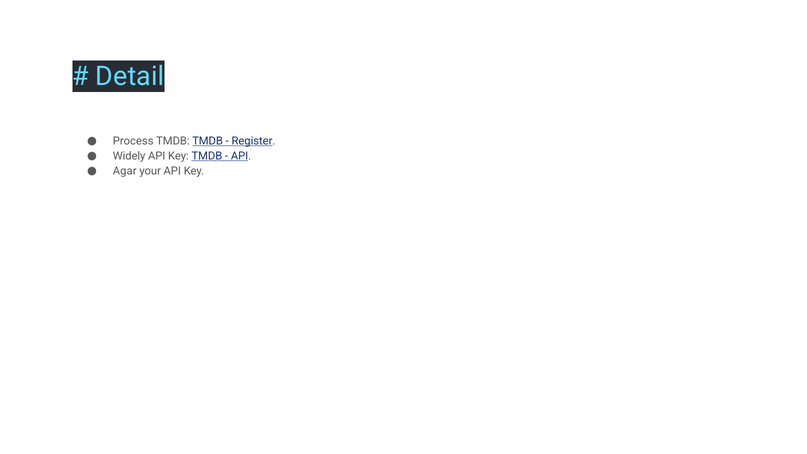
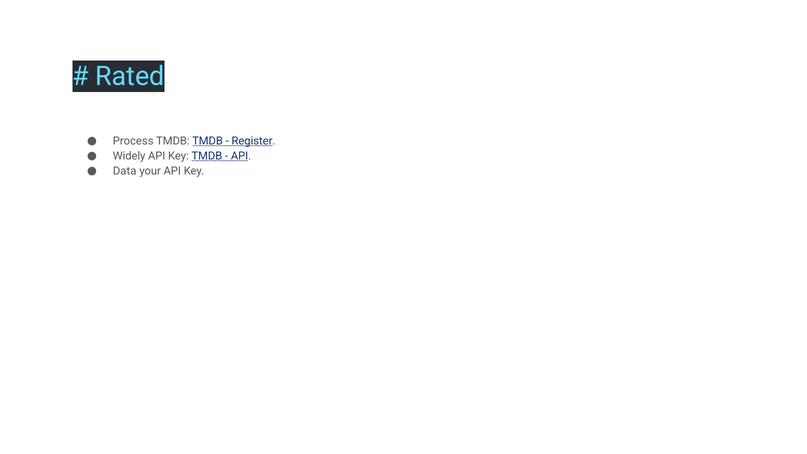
Detail: Detail -> Rated
Agar: Agar -> Data
